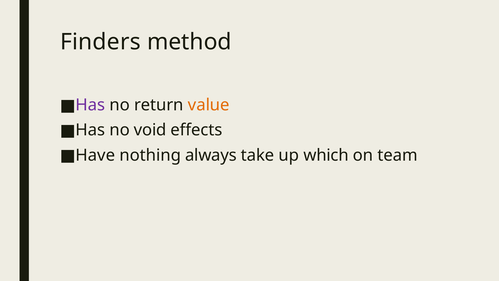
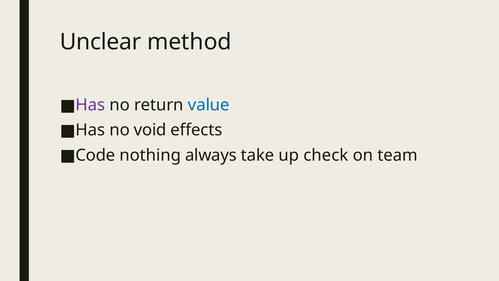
Finders: Finders -> Unclear
value colour: orange -> blue
Have: Have -> Code
which: which -> check
